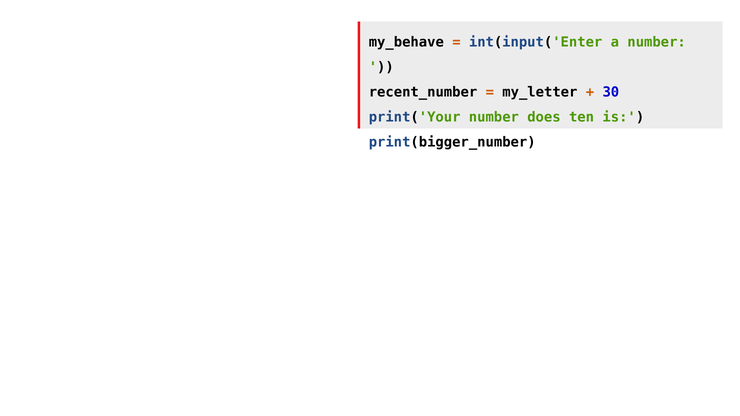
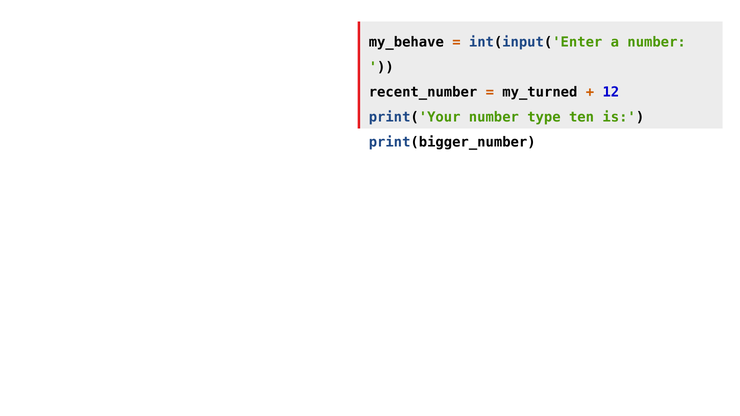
my_letter: my_letter -> my_turned
30: 30 -> 12
does: does -> type
